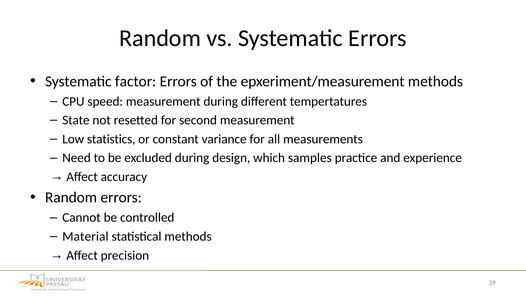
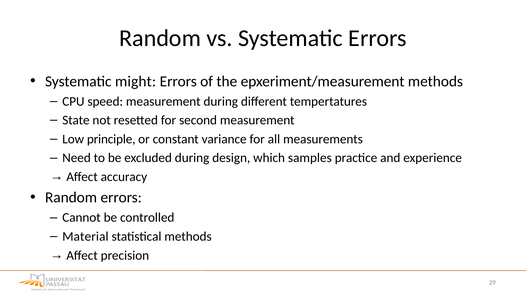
factor: factor -> might
statistics: statistics -> principle
